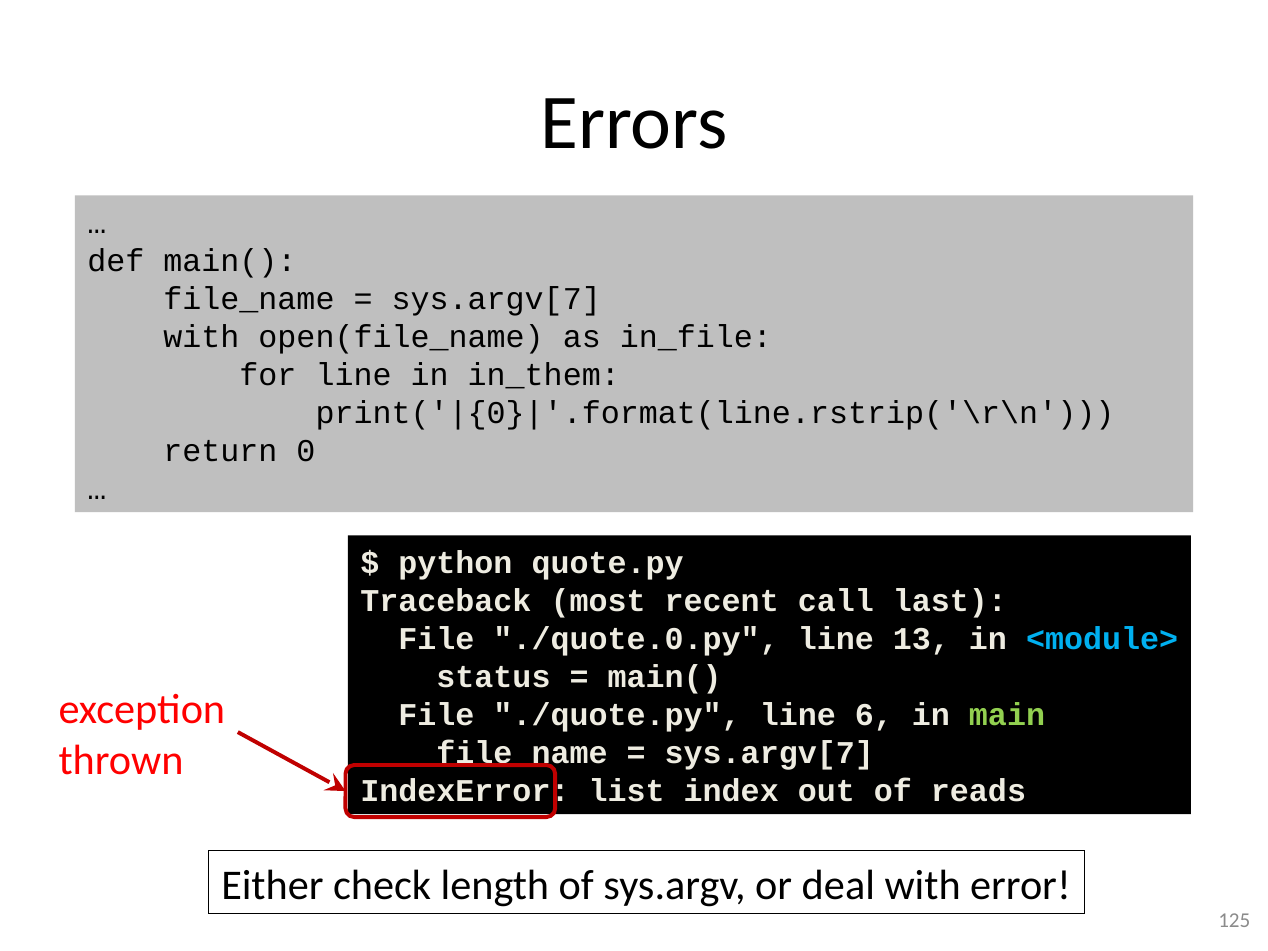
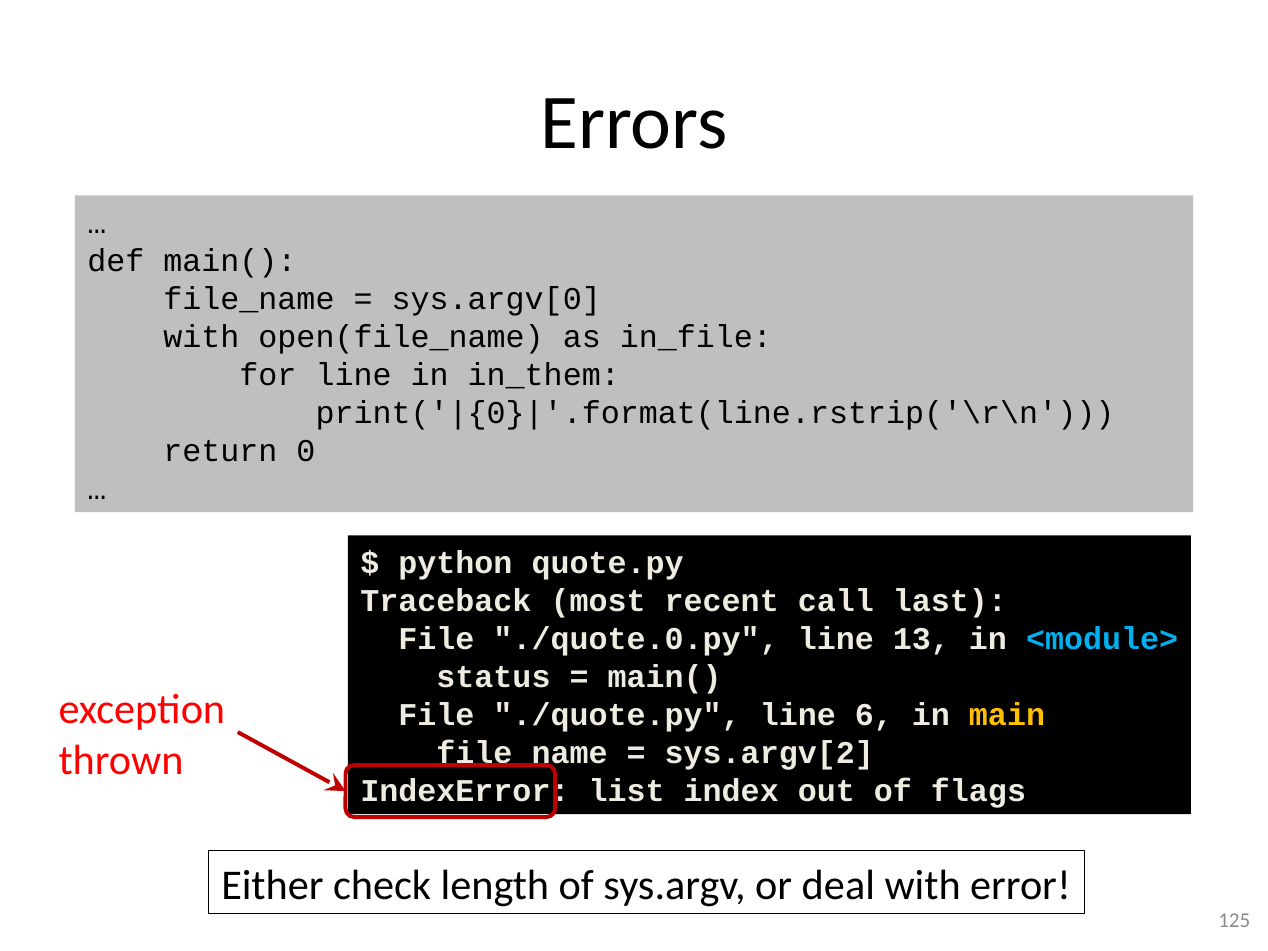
sys.argv[7 at (496, 299): sys.argv[7 -> sys.argv[0
main colour: light green -> yellow
sys.argv[7 at (769, 753): sys.argv[7 -> sys.argv[2
reads: reads -> flags
